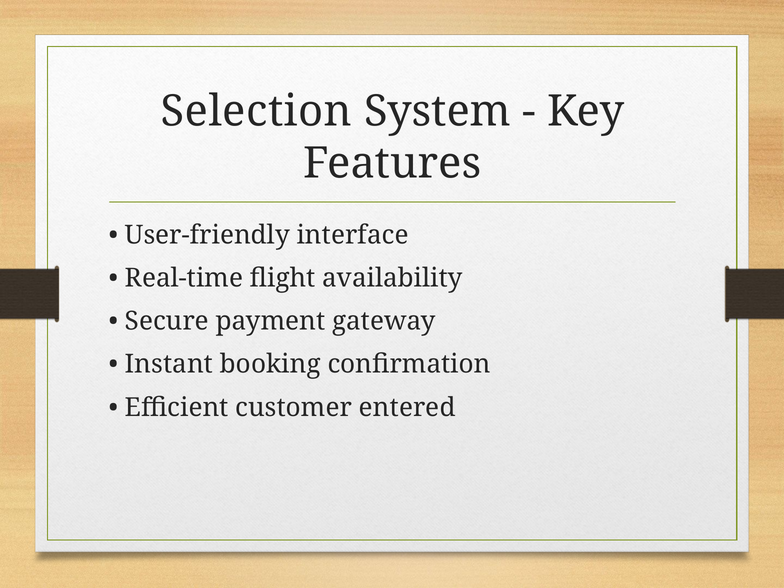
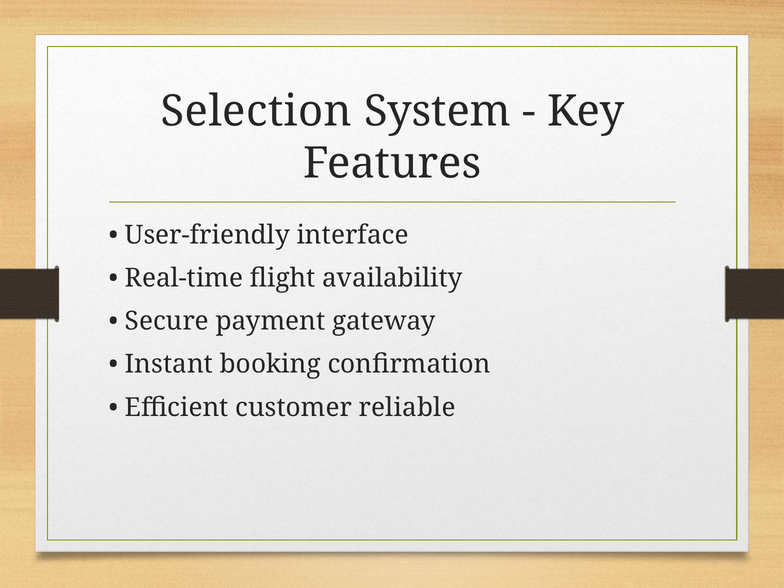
entered: entered -> reliable
